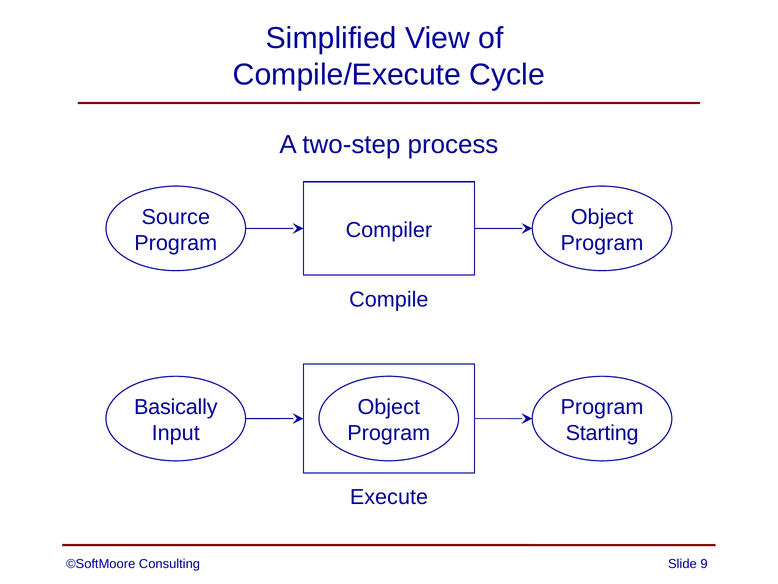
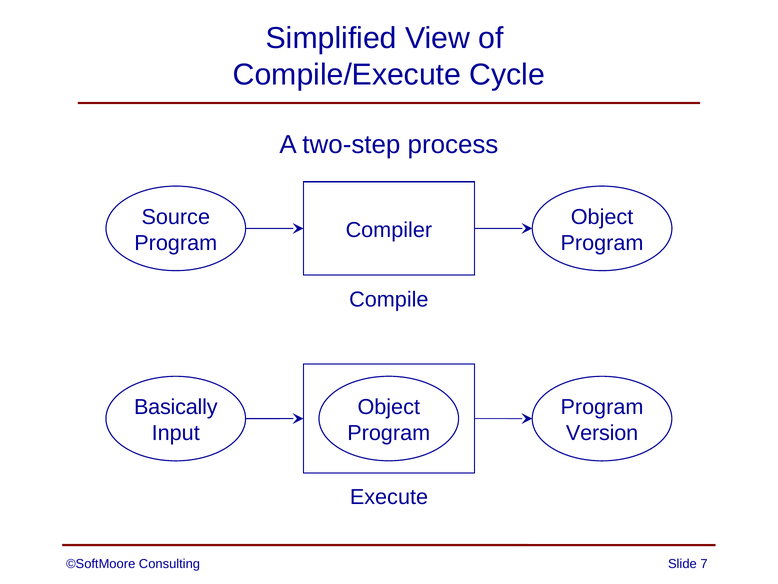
Starting: Starting -> Version
9: 9 -> 7
